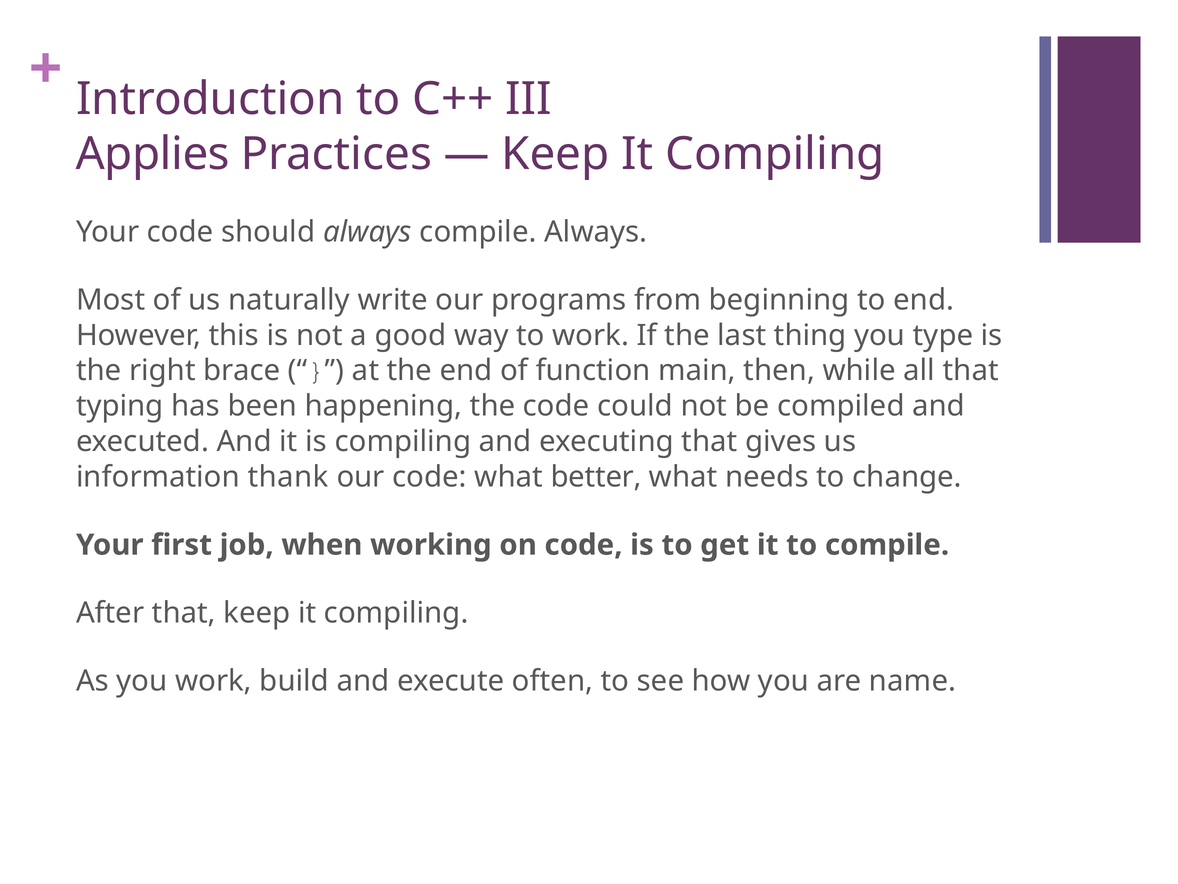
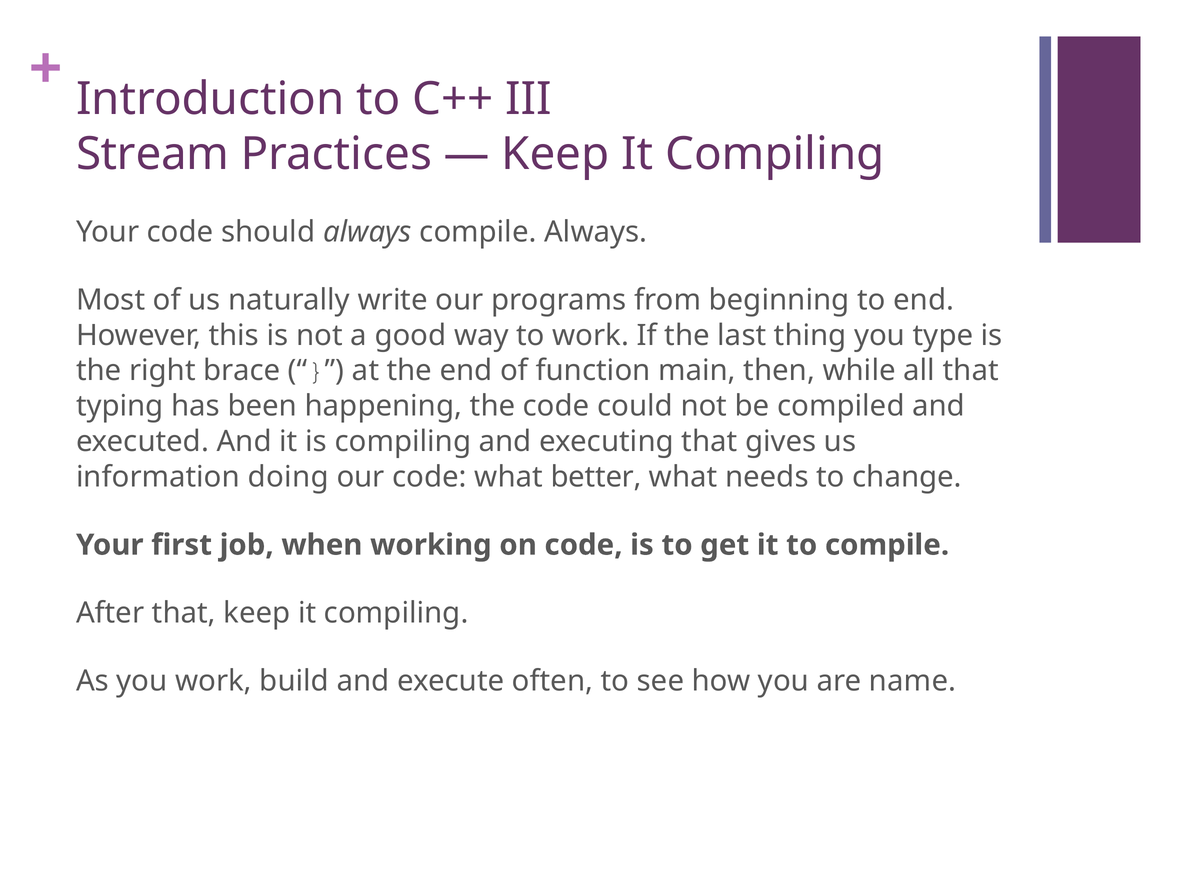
Applies: Applies -> Stream
thank: thank -> doing
